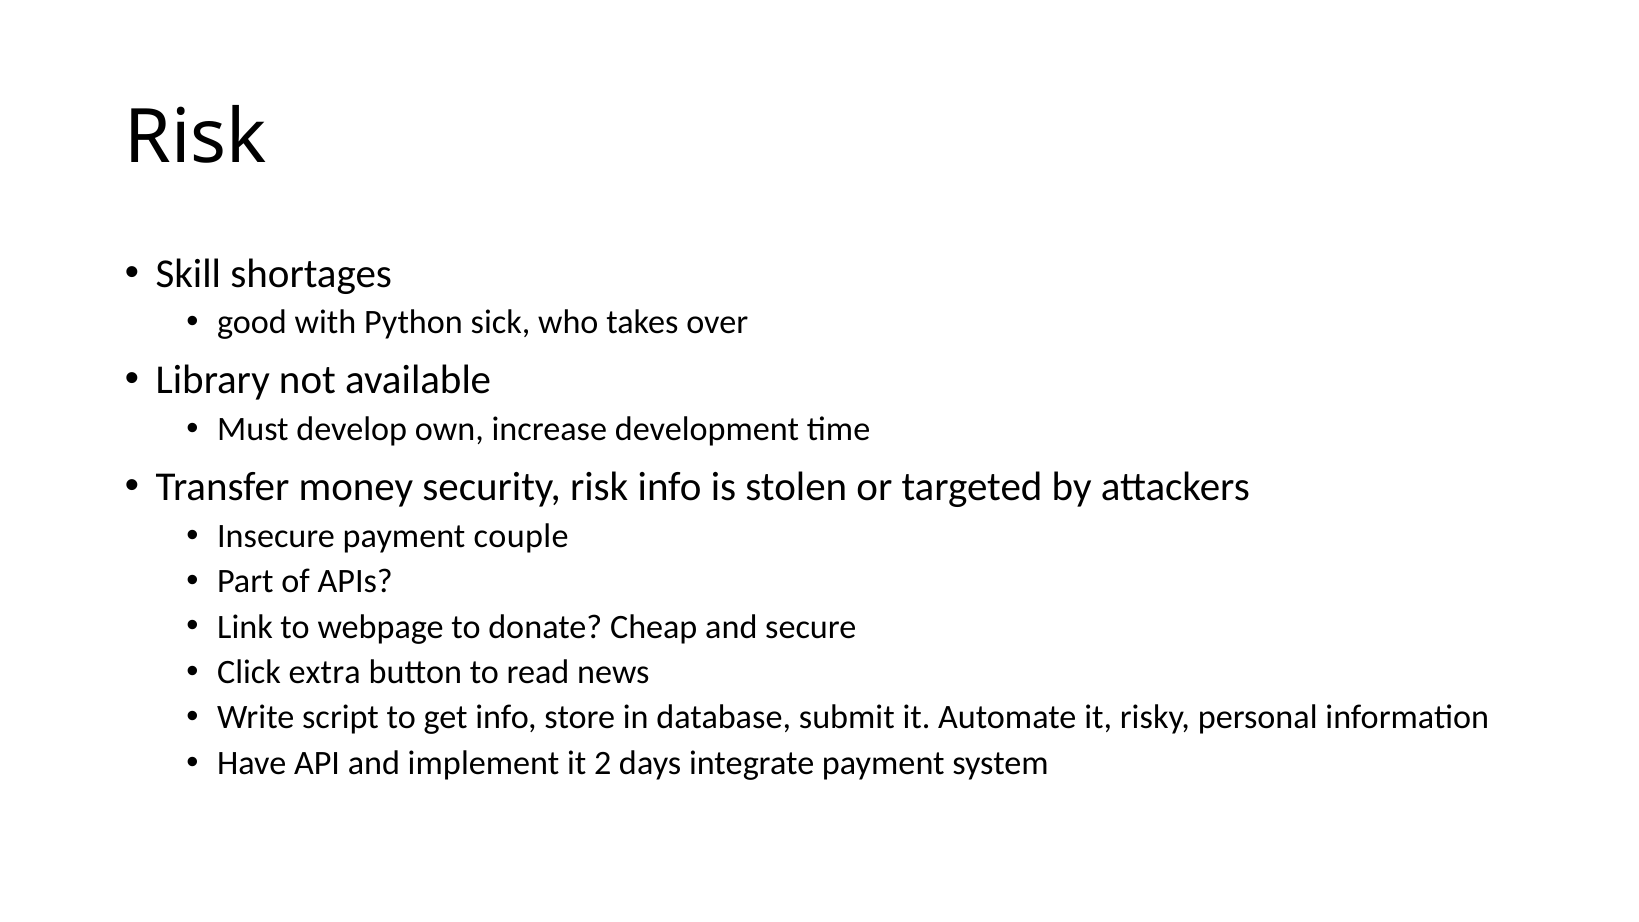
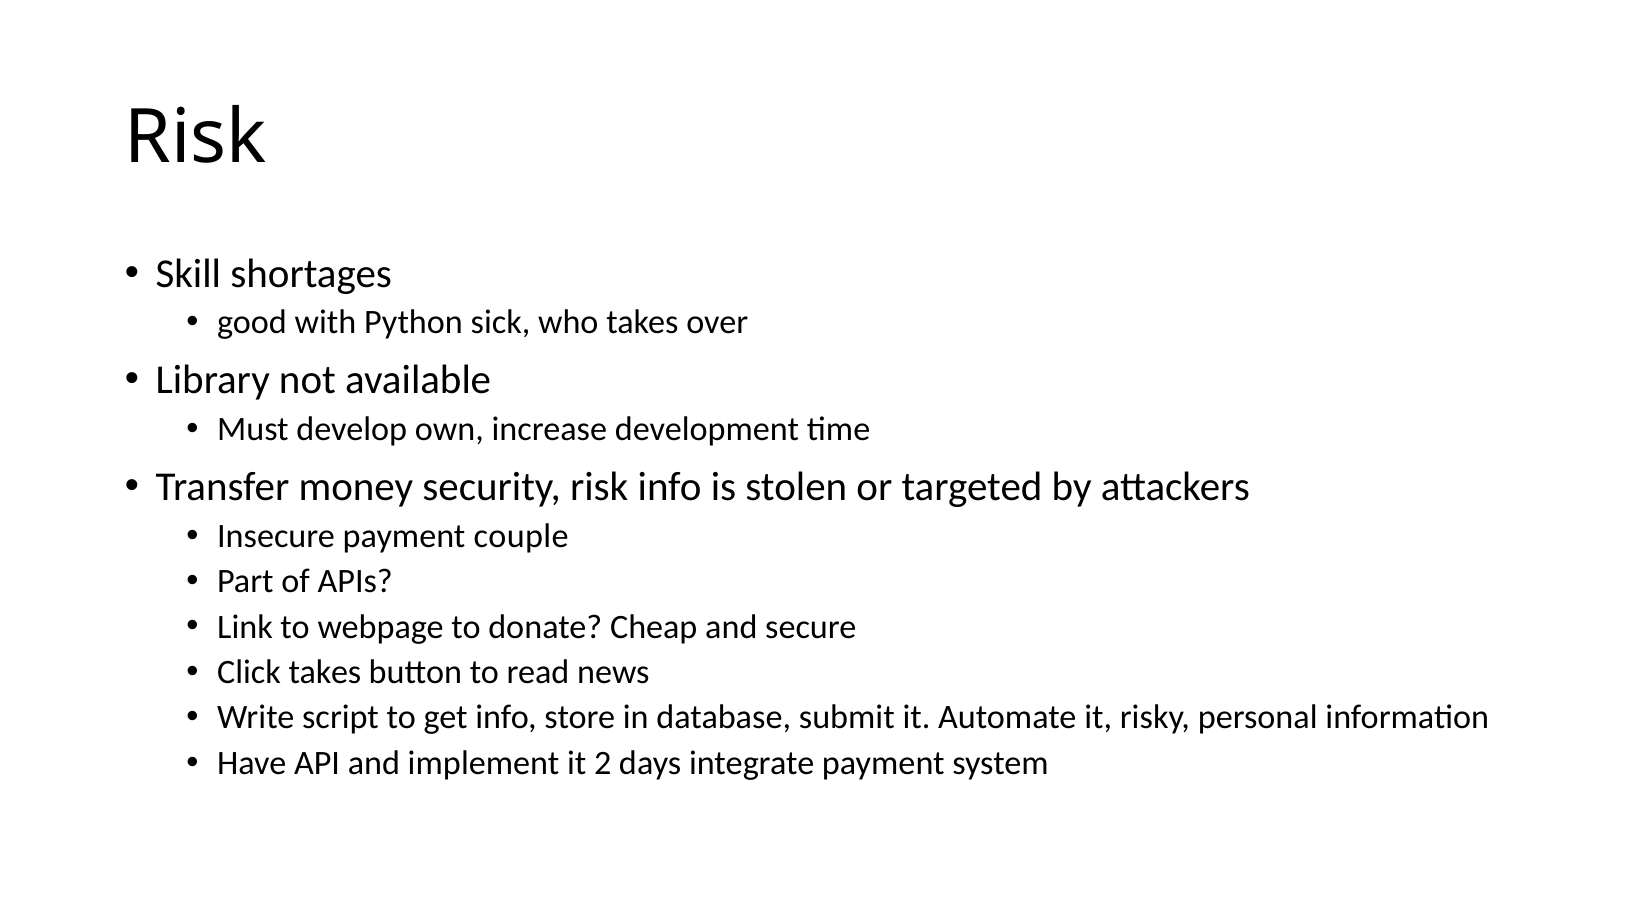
Click extra: extra -> takes
